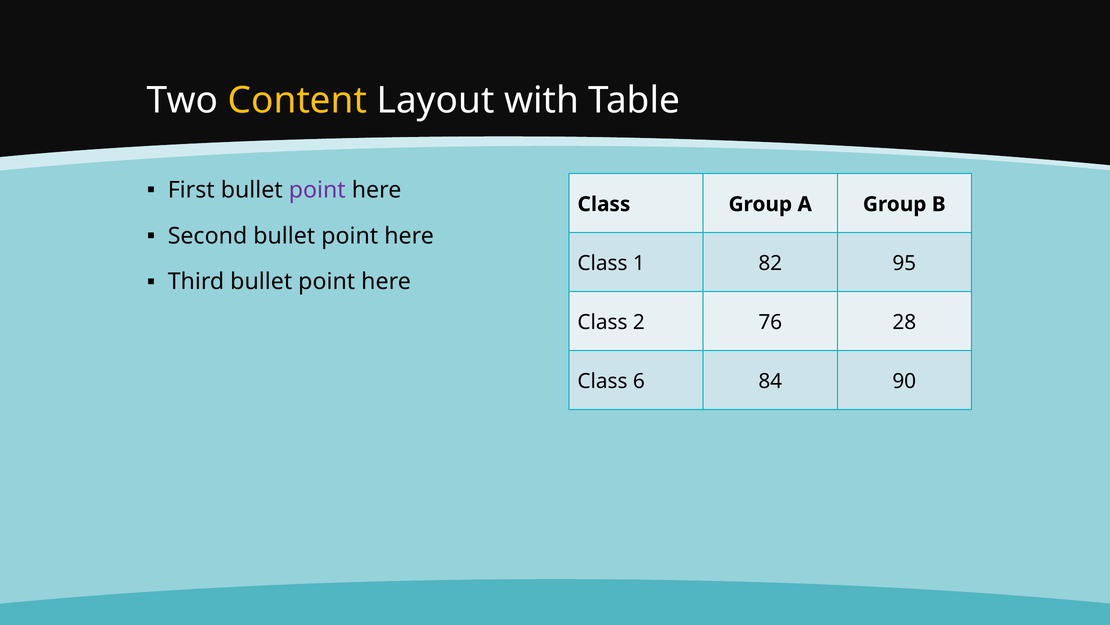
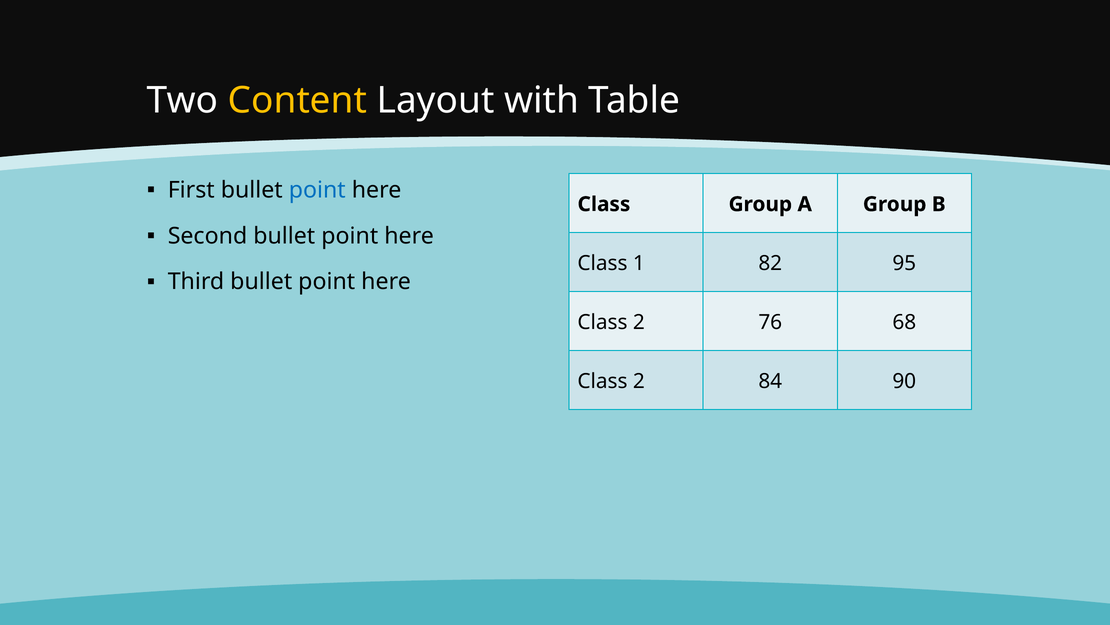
point at (317, 190) colour: purple -> blue
28: 28 -> 68
6 at (639, 381): 6 -> 2
